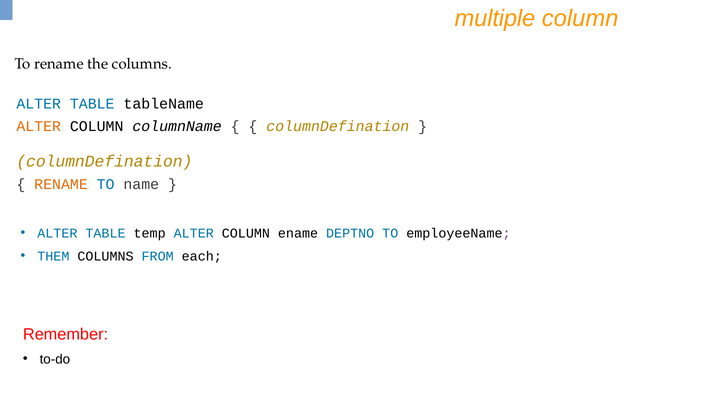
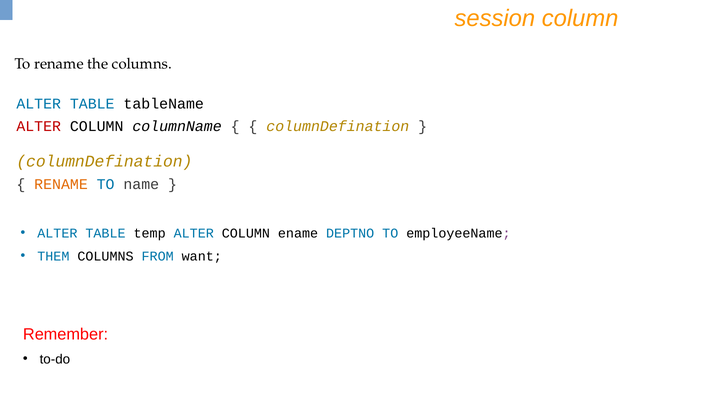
multiple: multiple -> session
ALTER at (39, 126) colour: orange -> red
each: each -> want
